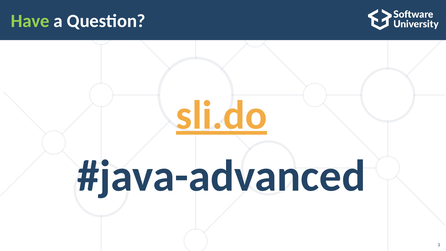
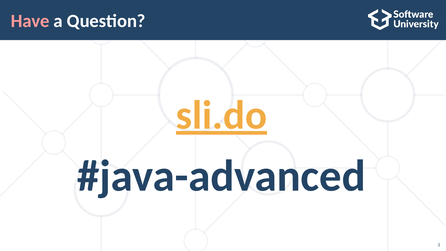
Have colour: light green -> pink
